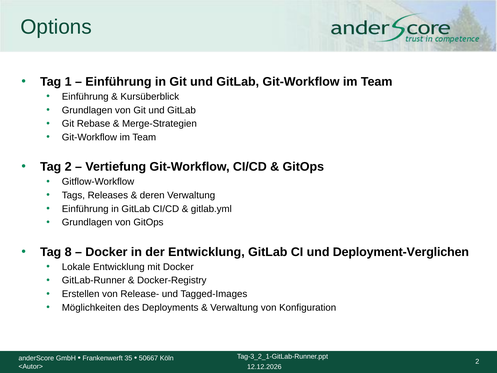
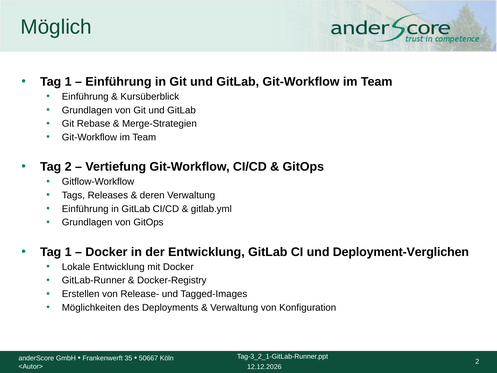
Options: Options -> Möglich
8 at (68, 252): 8 -> 1
